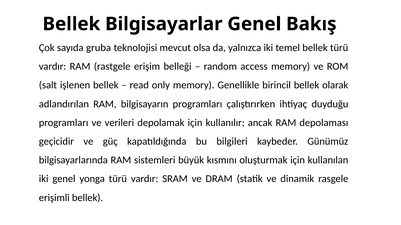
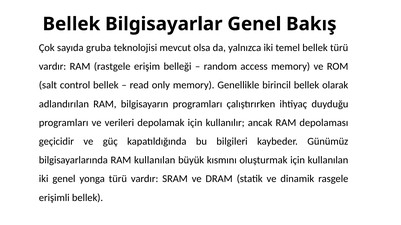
işlenen: işlenen -> control
RAM sistemleri: sistemleri -> kullanılan
